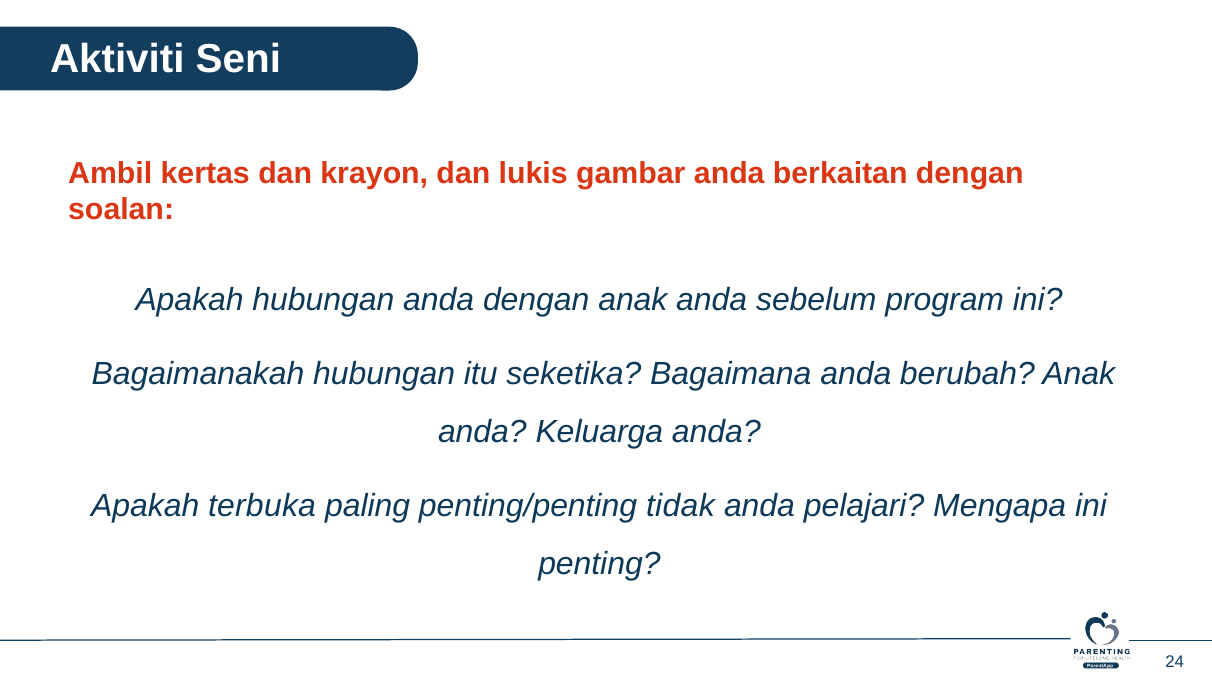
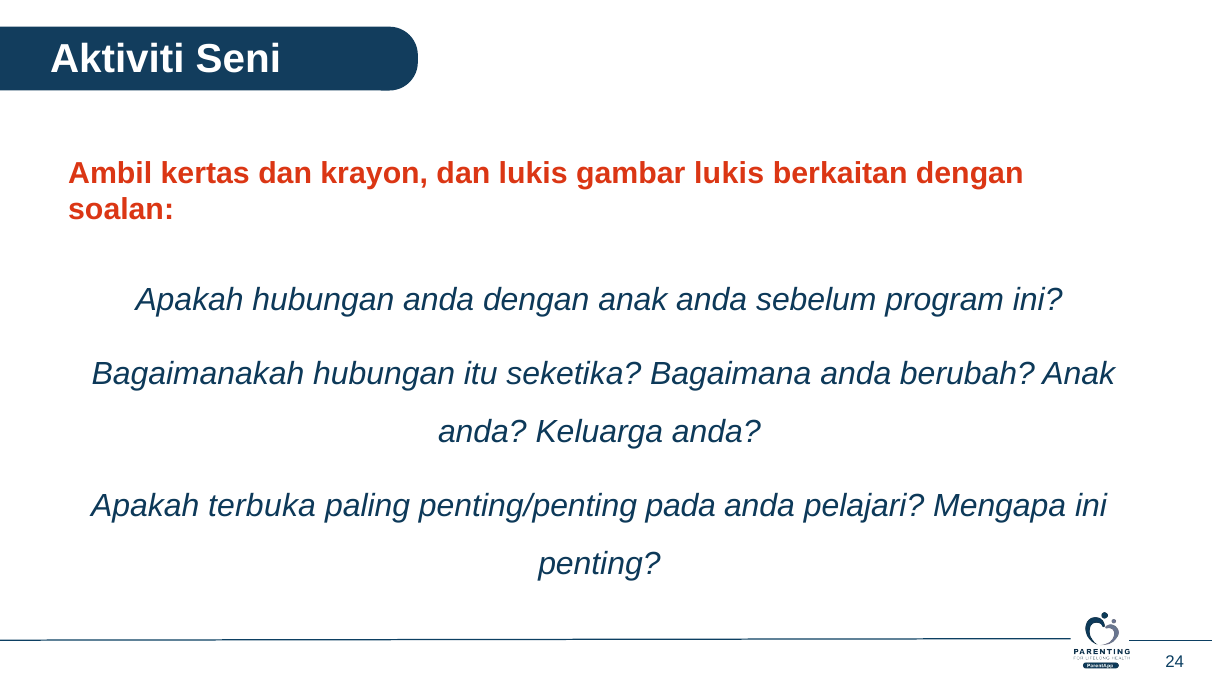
gambar anda: anda -> lukis
tidak: tidak -> pada
